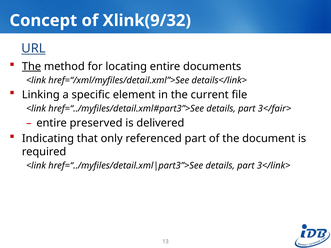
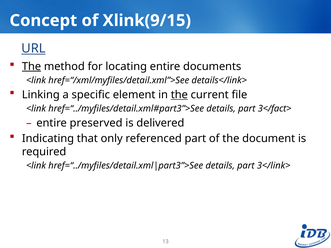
Xlink(9/32: Xlink(9/32 -> Xlink(9/15
the at (179, 95) underline: none -> present
3</fair>: 3</fair> -> 3</fact>
